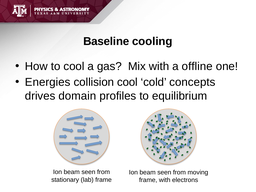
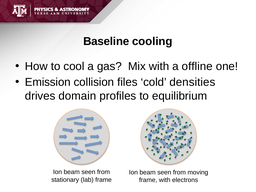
Energies: Energies -> Emission
collision cool: cool -> files
concepts: concepts -> densities
